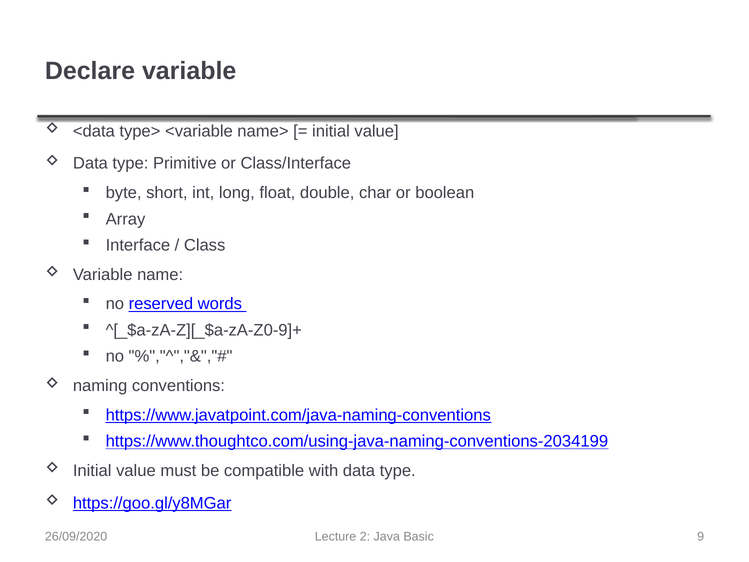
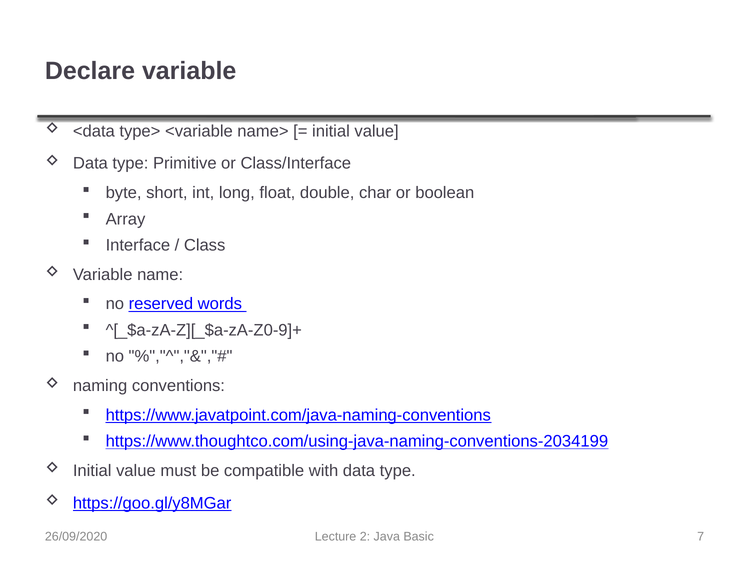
9: 9 -> 7
